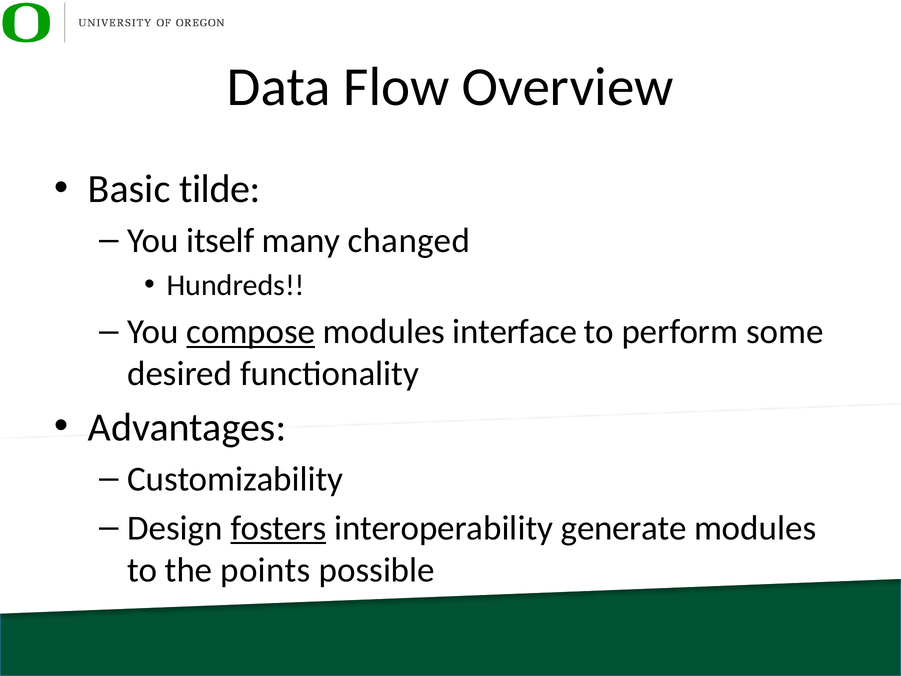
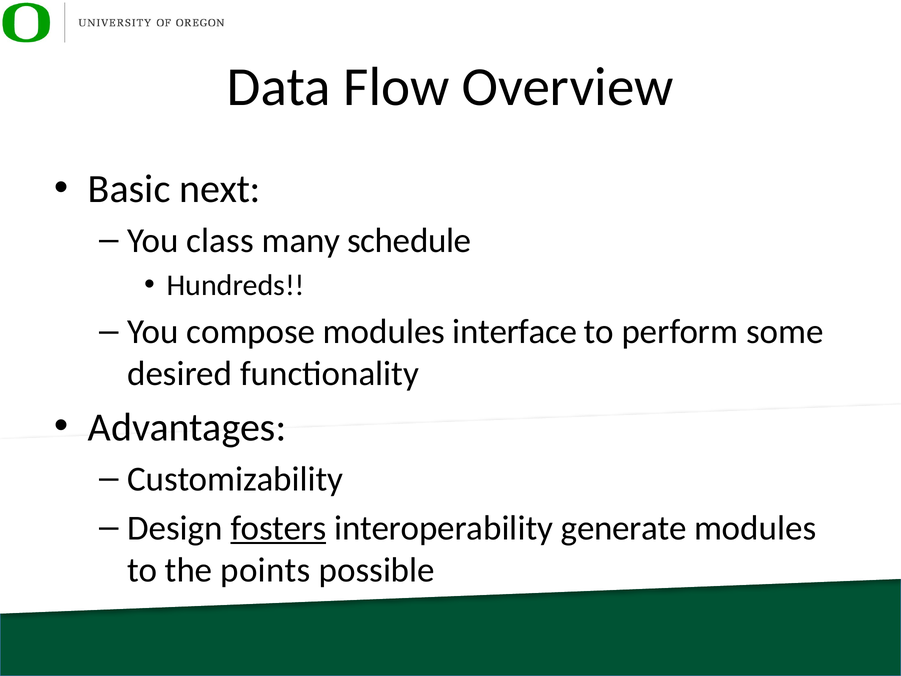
tilde: tilde -> next
itself: itself -> class
changed: changed -> schedule
compose underline: present -> none
